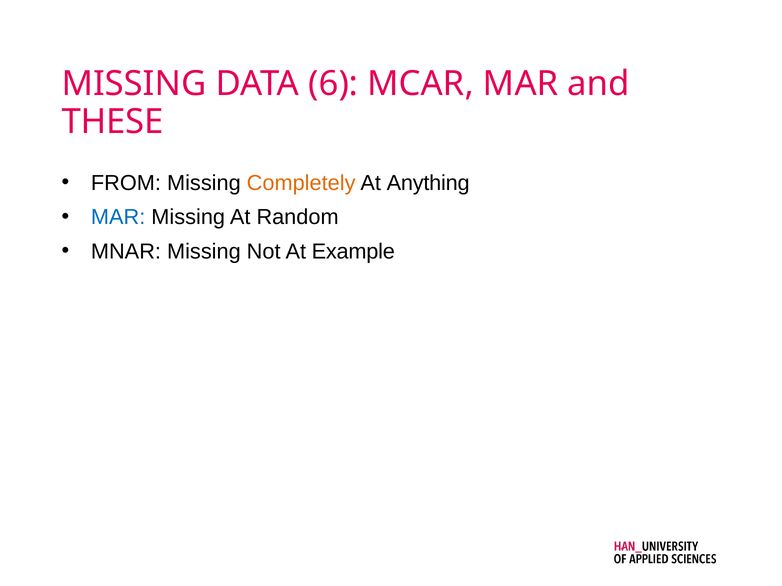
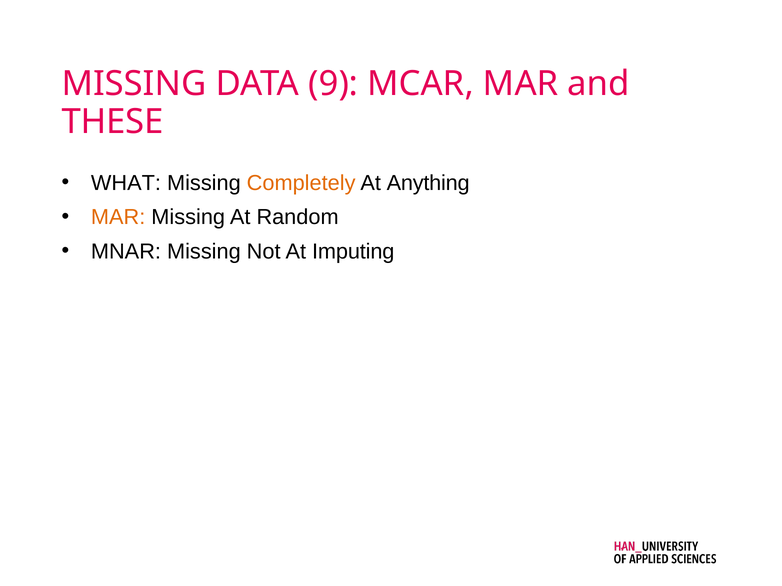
6: 6 -> 9
FROM: FROM -> WHAT
MAR at (118, 217) colour: blue -> orange
Example: Example -> Imputing
